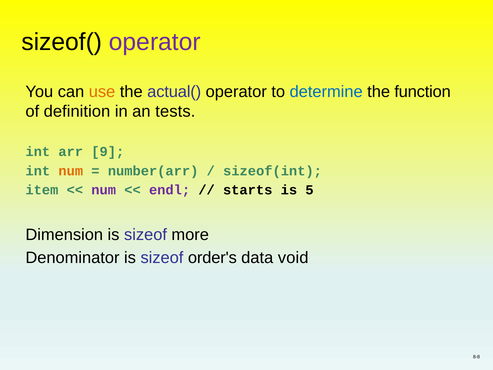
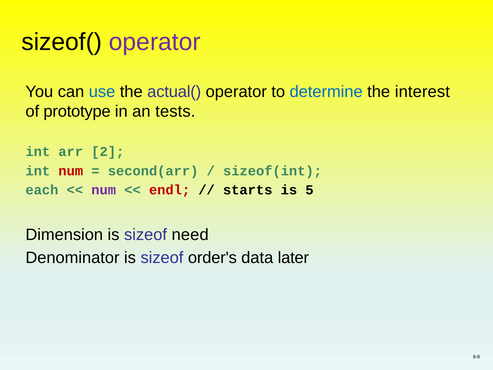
use colour: orange -> blue
function: function -> interest
definition: definition -> prototype
9: 9 -> 2
num at (71, 171) colour: orange -> red
number(arr: number(arr -> second(arr
item: item -> each
endl colour: purple -> red
more: more -> need
void: void -> later
